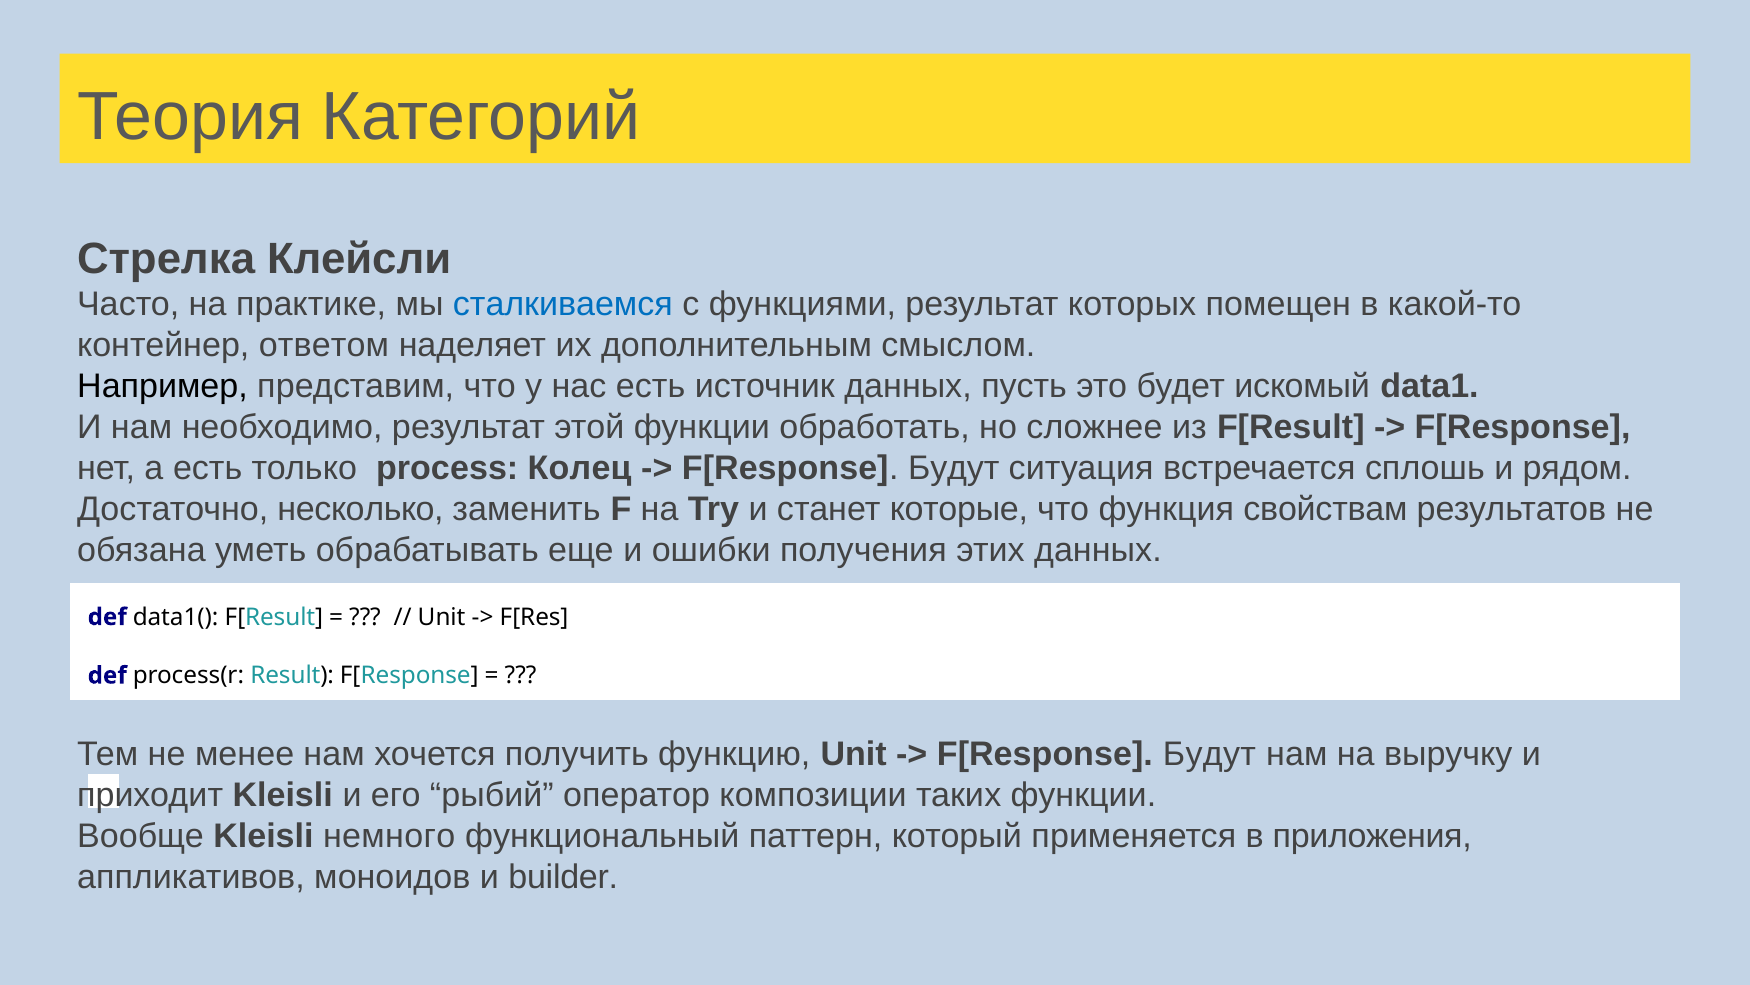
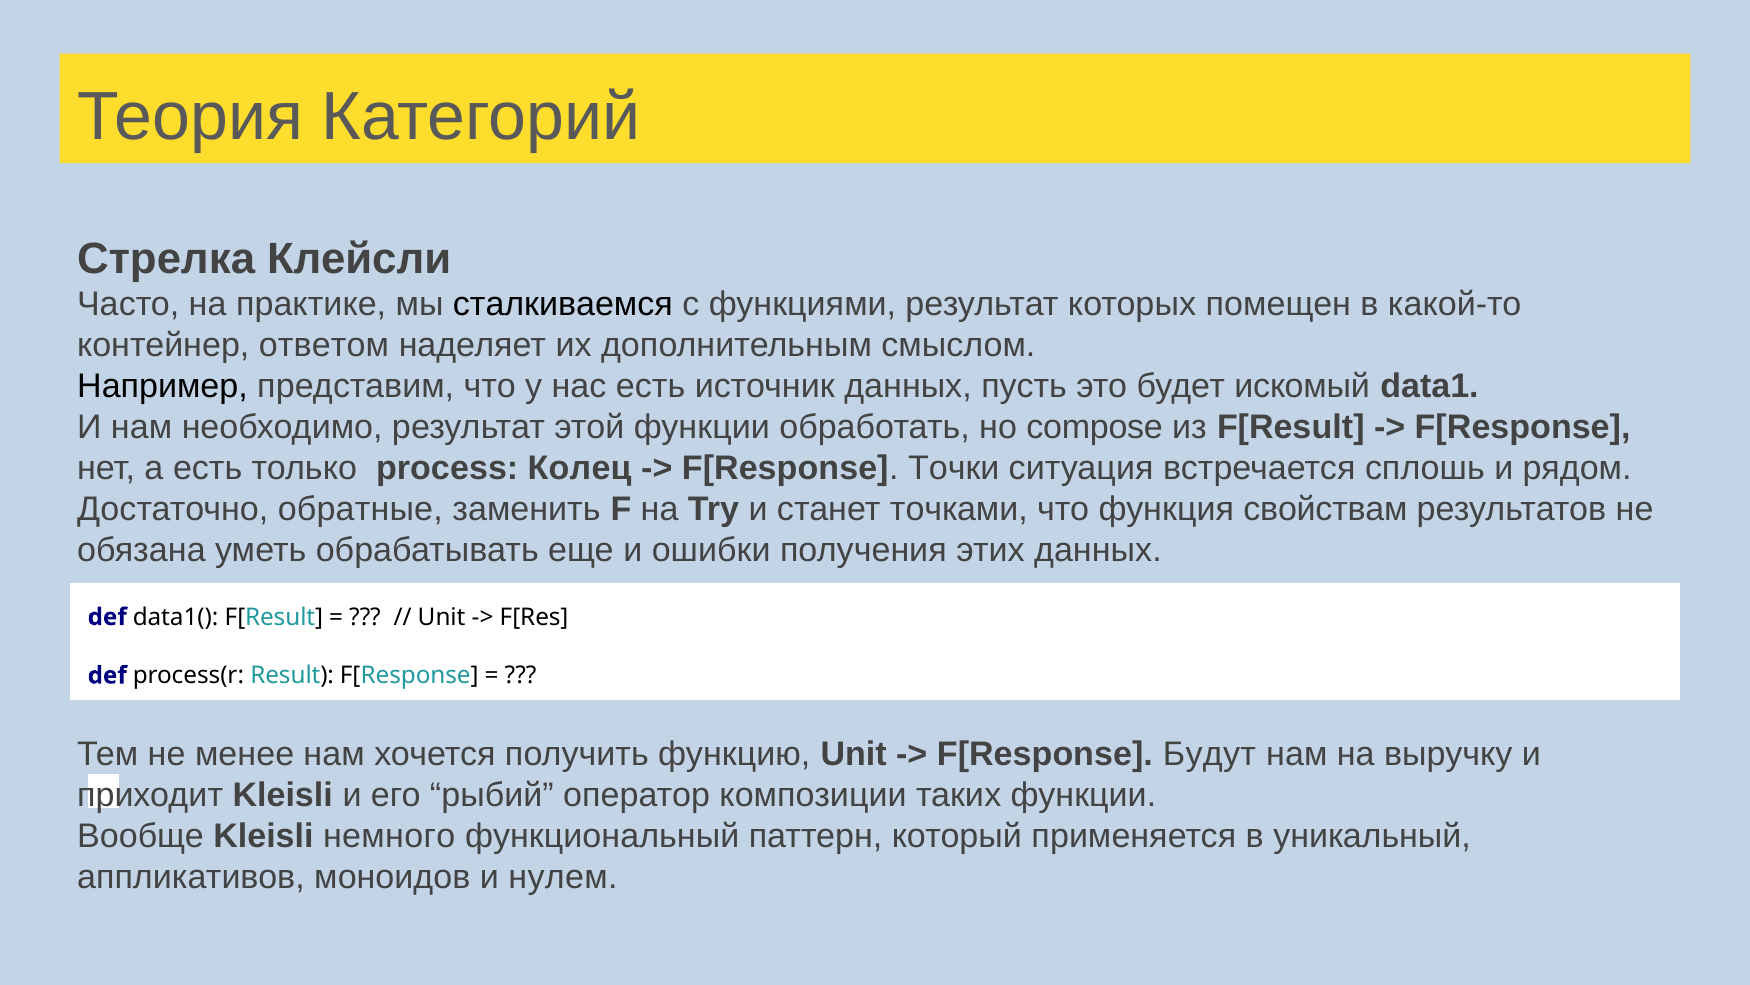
сталкиваемся colour: blue -> black
сложнее: сложнее -> compose
Будут at (954, 468): Будут -> Точки
несколько: несколько -> обратные
которые: которые -> точками
приложения: приложения -> уникальный
builder: builder -> нулем
